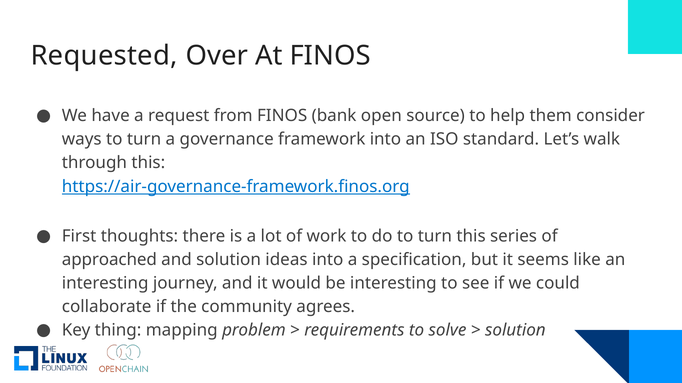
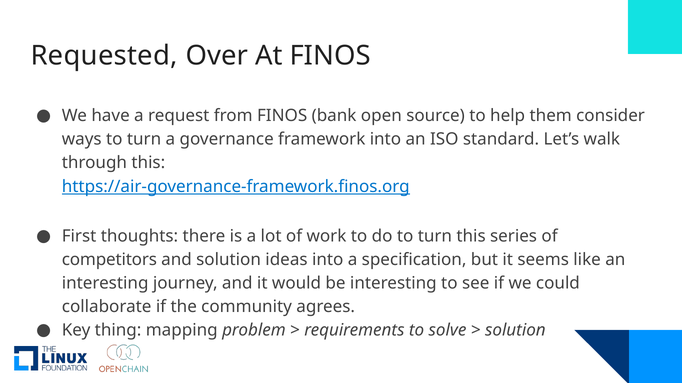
approached: approached -> competitors
